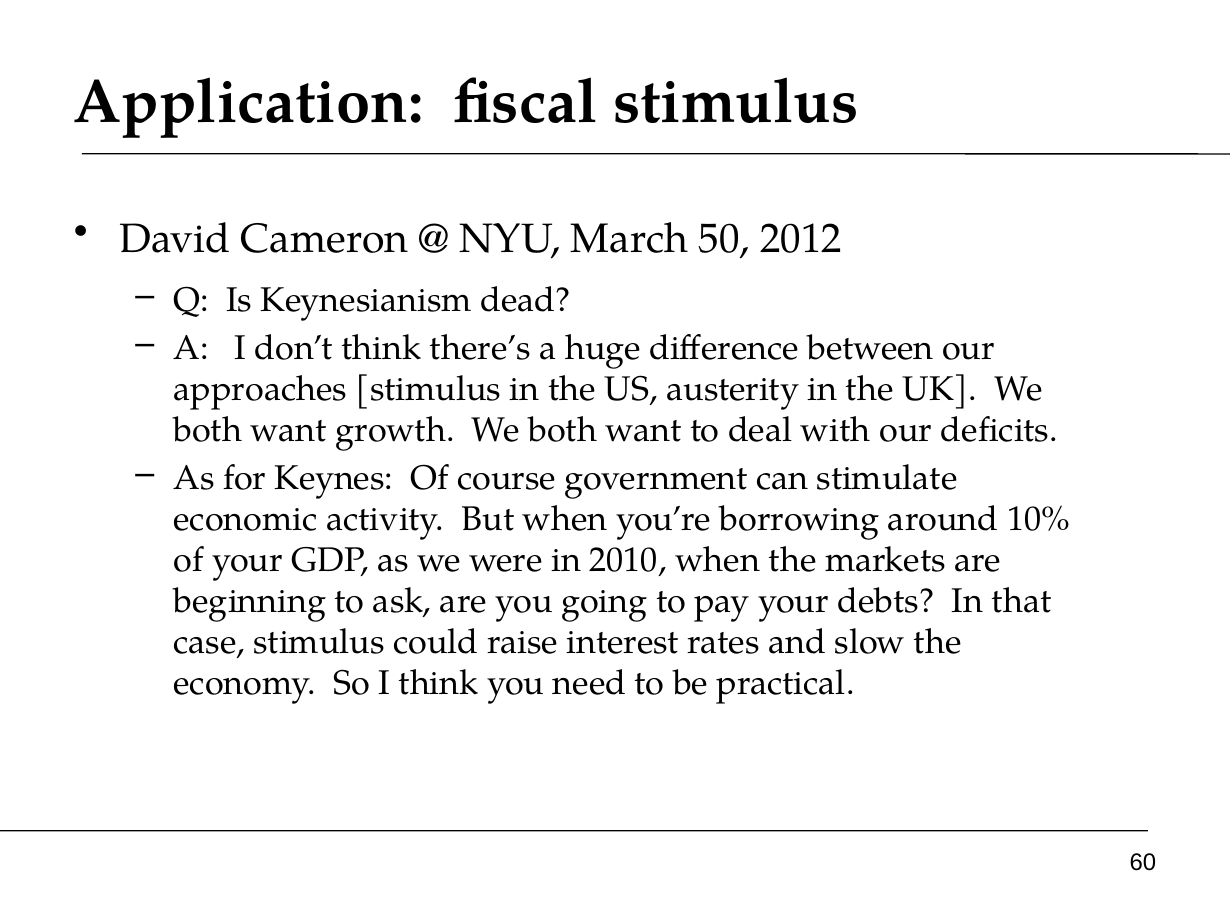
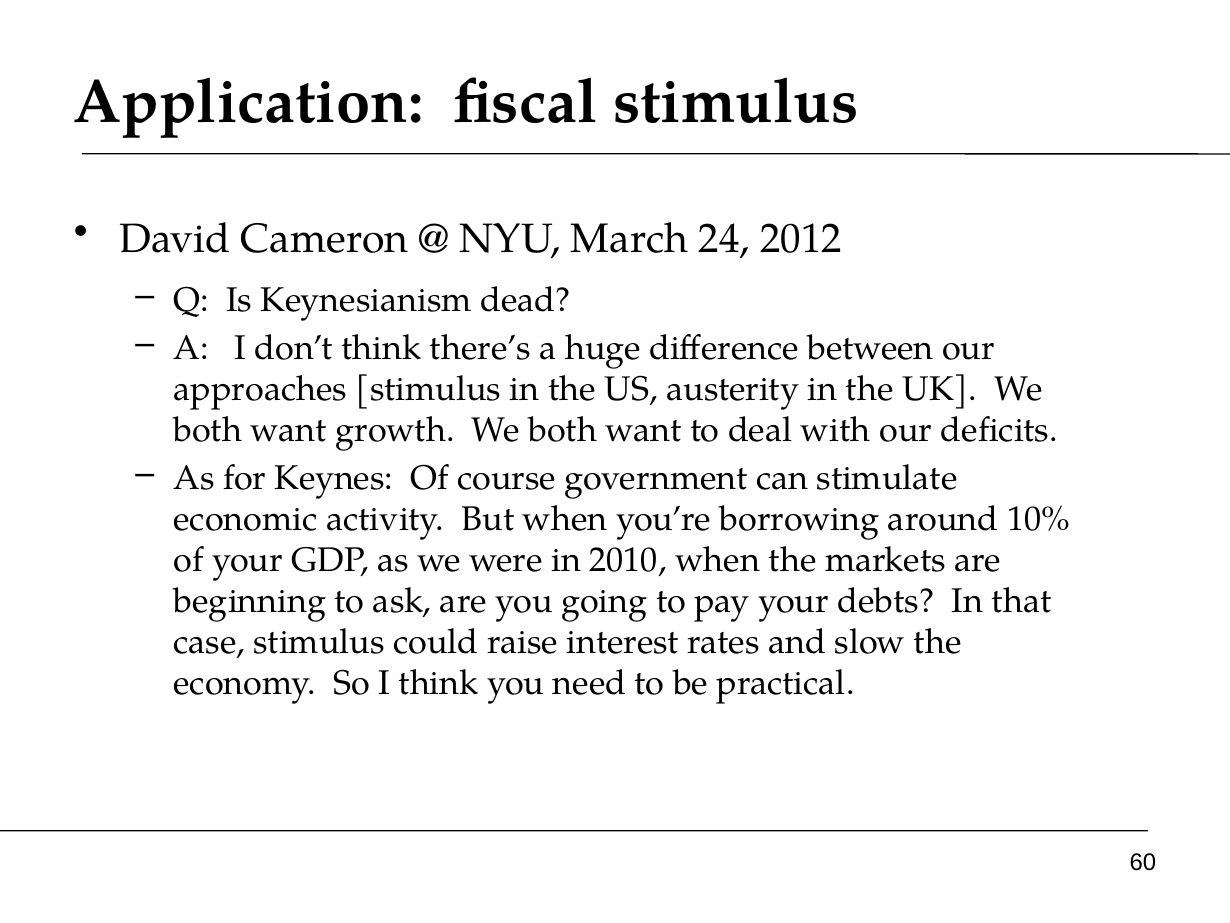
50: 50 -> 24
